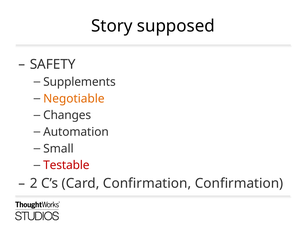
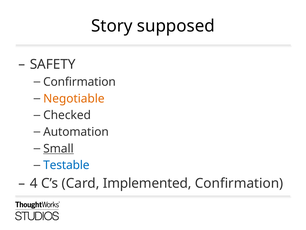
Supplements at (79, 82): Supplements -> Confirmation
Changes: Changes -> Checked
Small underline: none -> present
Testable colour: red -> blue
2: 2 -> 4
Card Confirmation: Confirmation -> Implemented
